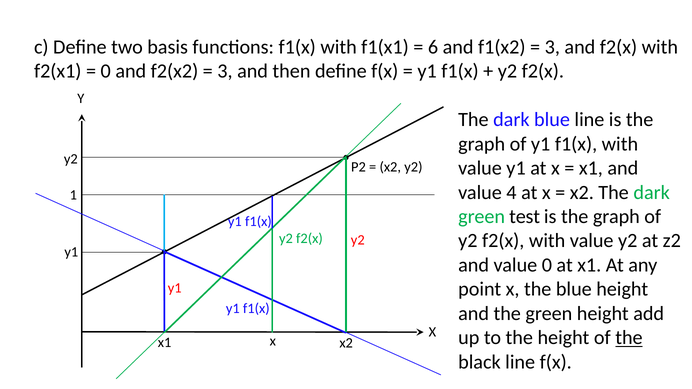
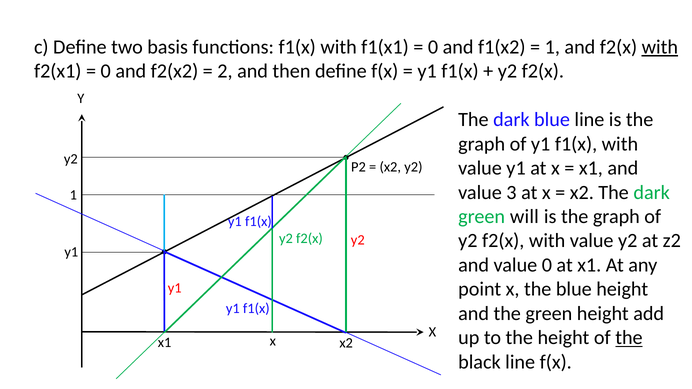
6 at (433, 47): 6 -> 0
3 at (552, 47): 3 -> 1
with at (660, 47) underline: none -> present
3 at (225, 71): 3 -> 2
4: 4 -> 3
test: test -> will
